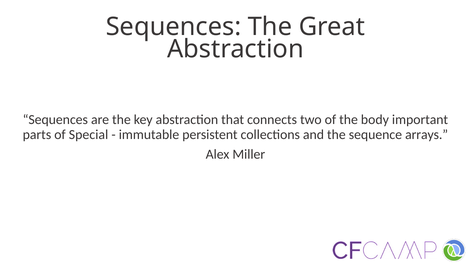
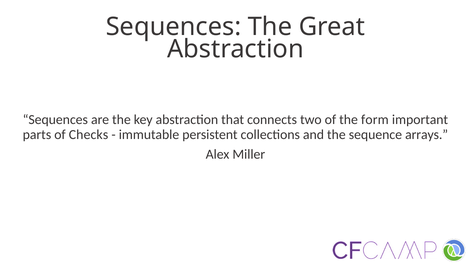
body: body -> form
Special: Special -> Checks
